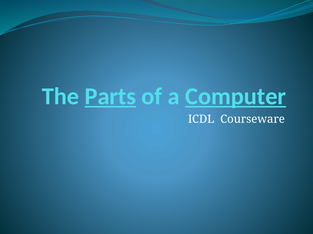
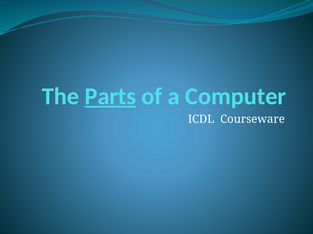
Computer underline: present -> none
